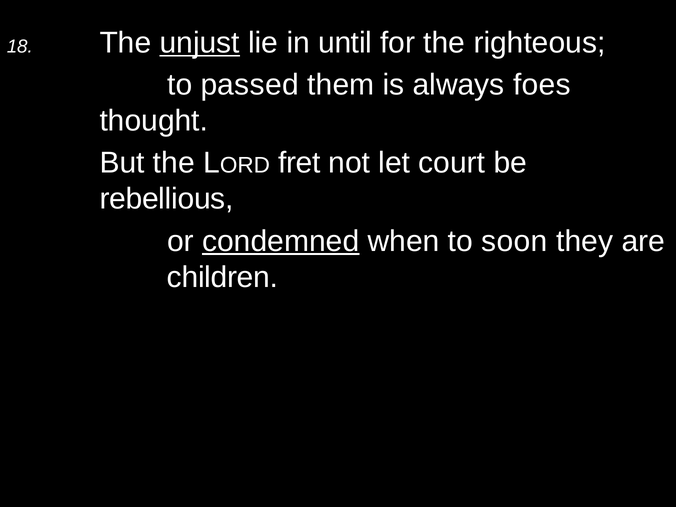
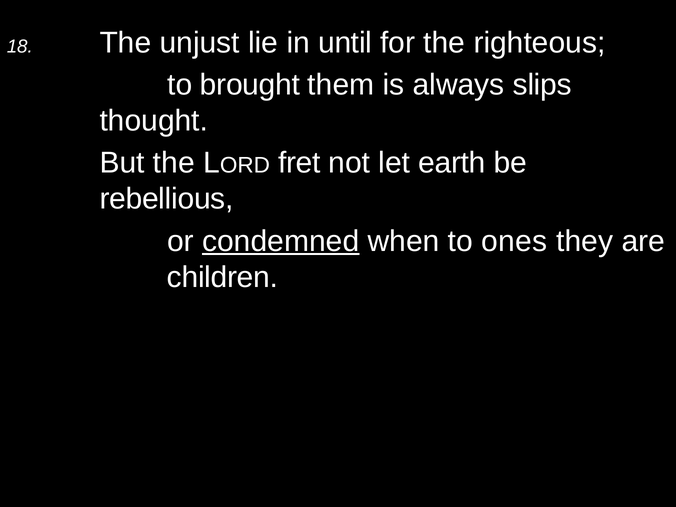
unjust underline: present -> none
passed: passed -> brought
foes: foes -> slips
court: court -> earth
soon: soon -> ones
